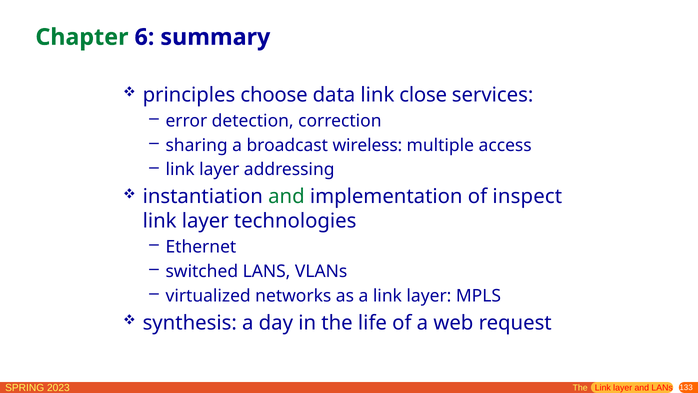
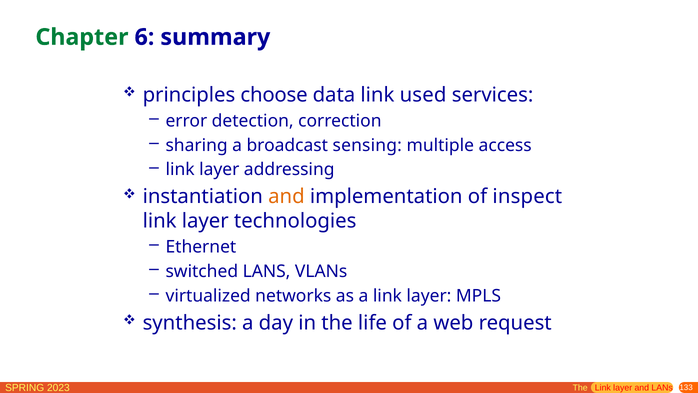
close: close -> used
wireless: wireless -> sensing
and at (286, 196) colour: green -> orange
